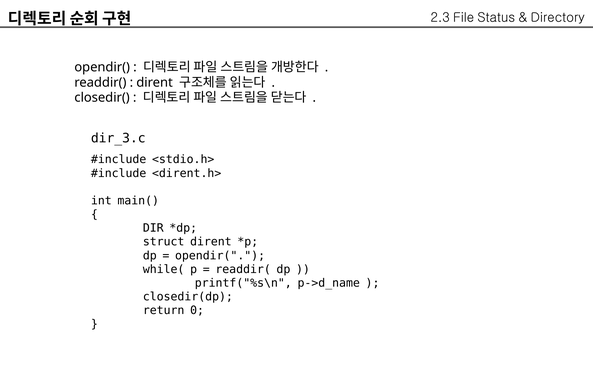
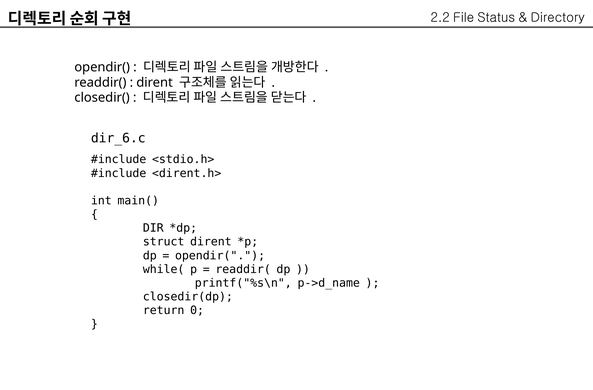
2.3: 2.3 -> 2.2
dir_3.c: dir_3.c -> dir_6.c
